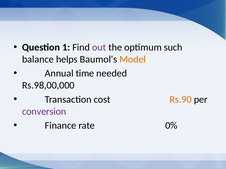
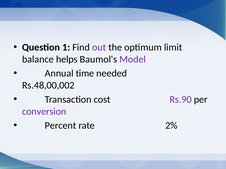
such: such -> limit
Model colour: orange -> purple
Rs.98,00,000: Rs.98,00,000 -> Rs.48,00,002
Rs.90 colour: orange -> purple
Finance: Finance -> Percent
0%: 0% -> 2%
